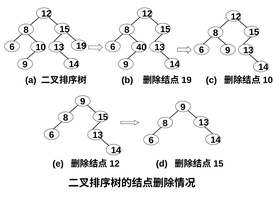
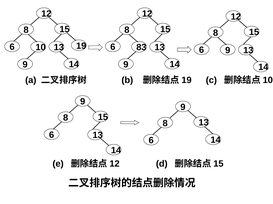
40: 40 -> 83
